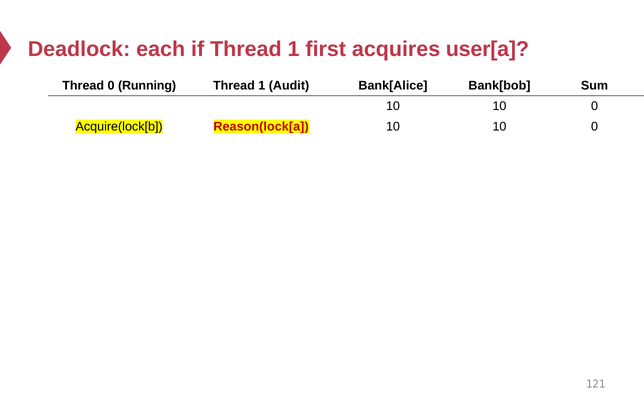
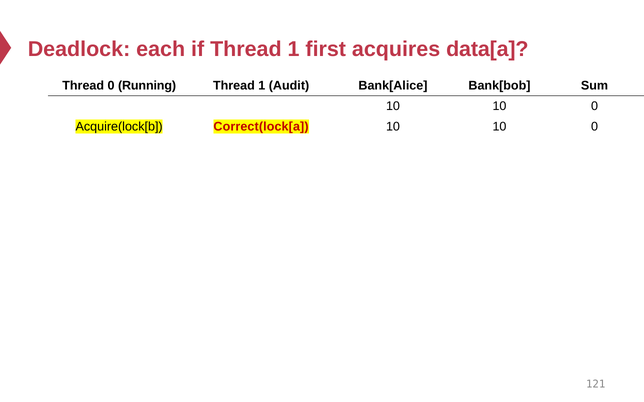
user[a: user[a -> data[a
Reason(lock[a: Reason(lock[a -> Correct(lock[a
